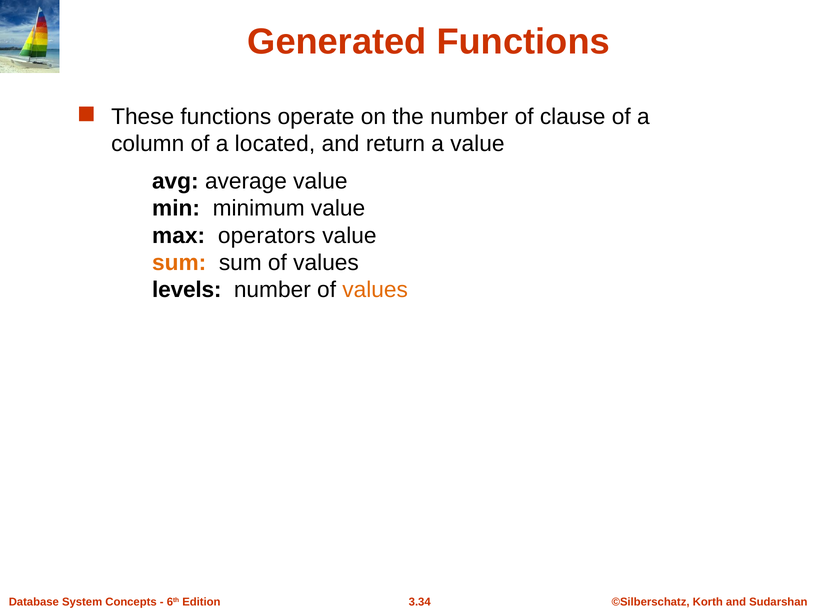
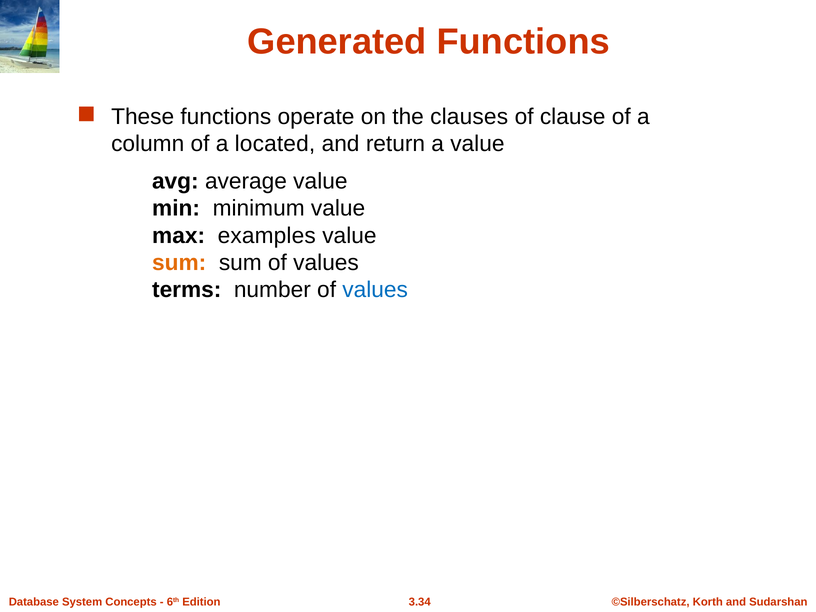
the number: number -> clauses
operators: operators -> examples
levels: levels -> terms
values at (375, 290) colour: orange -> blue
